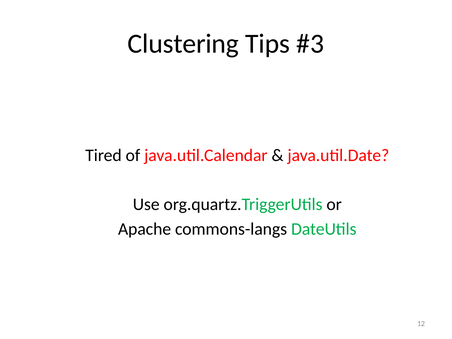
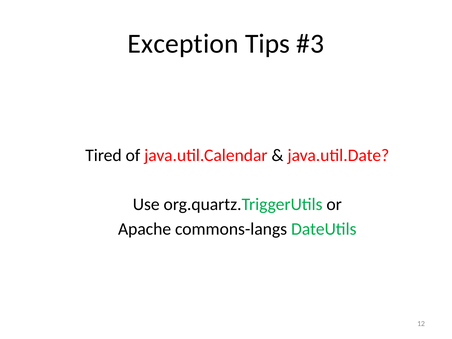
Clustering: Clustering -> Exception
